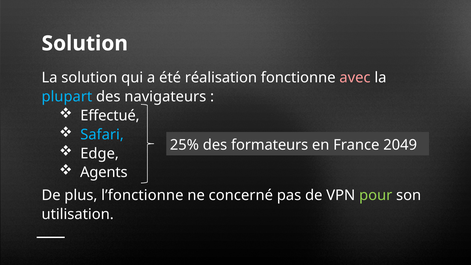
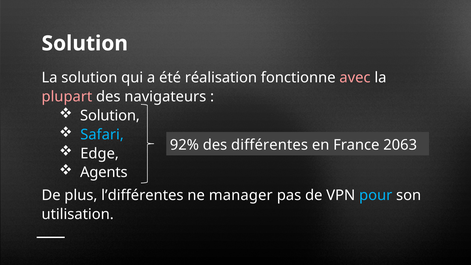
plupart colour: light blue -> pink
Effectué at (110, 116): Effectué -> Solution
25%: 25% -> 92%
formateurs: formateurs -> différentes
2049: 2049 -> 2063
l’fonctionne: l’fonctionne -> l’différentes
concerné: concerné -> manager
pour colour: light green -> light blue
